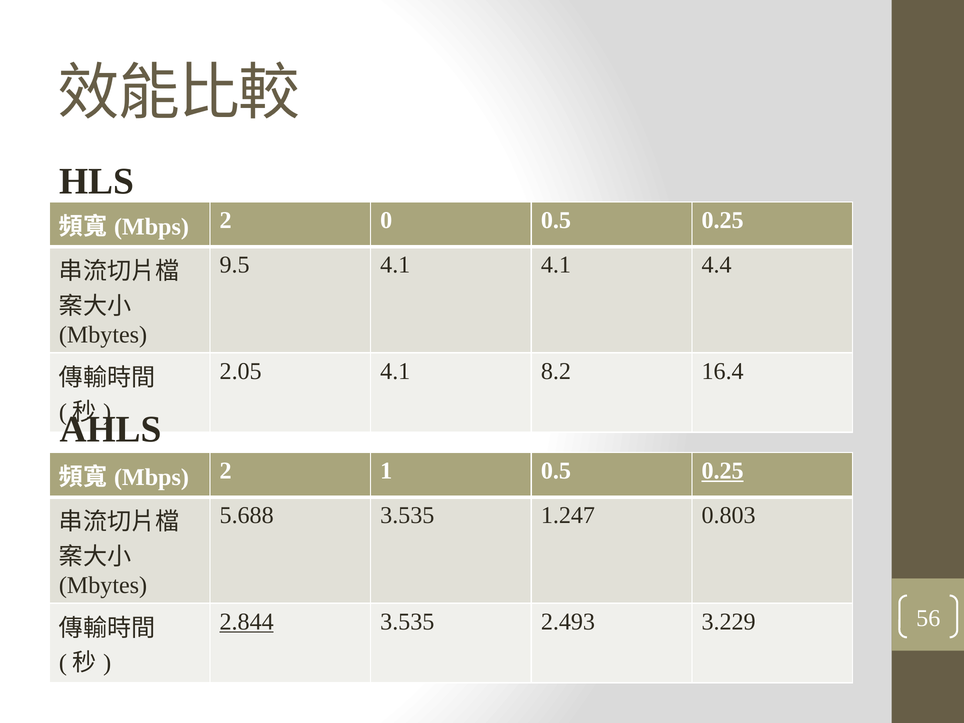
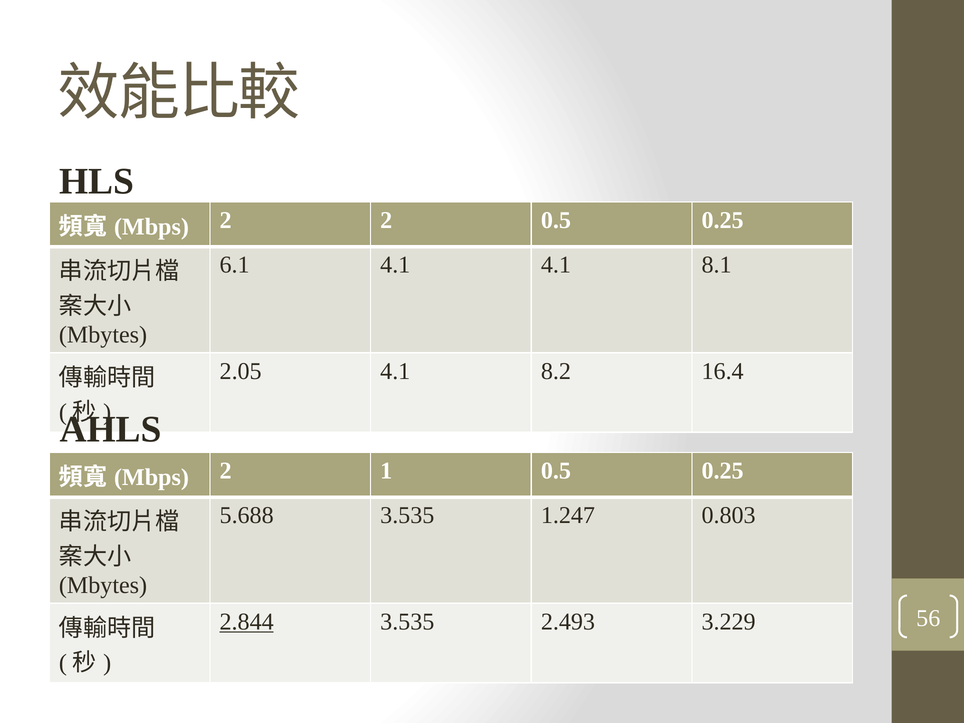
2 0: 0 -> 2
9.5: 9.5 -> 6.1
4.4: 4.4 -> 8.1
0.25 at (723, 471) underline: present -> none
